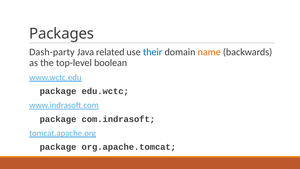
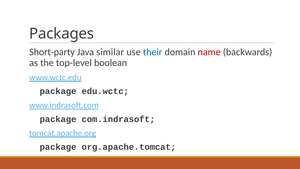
Dash-party: Dash-party -> Short-party
related: related -> similar
name colour: orange -> red
